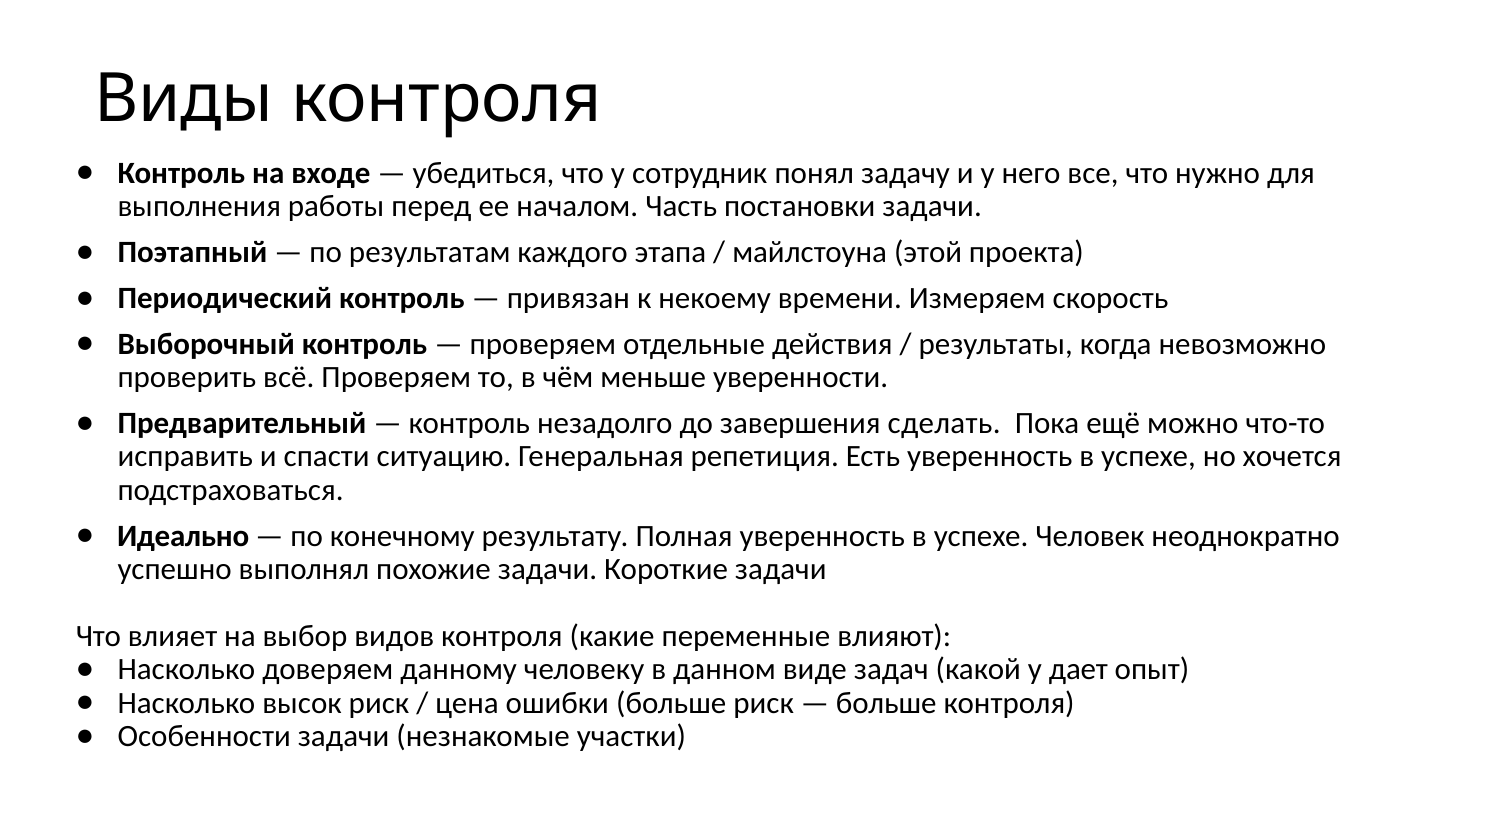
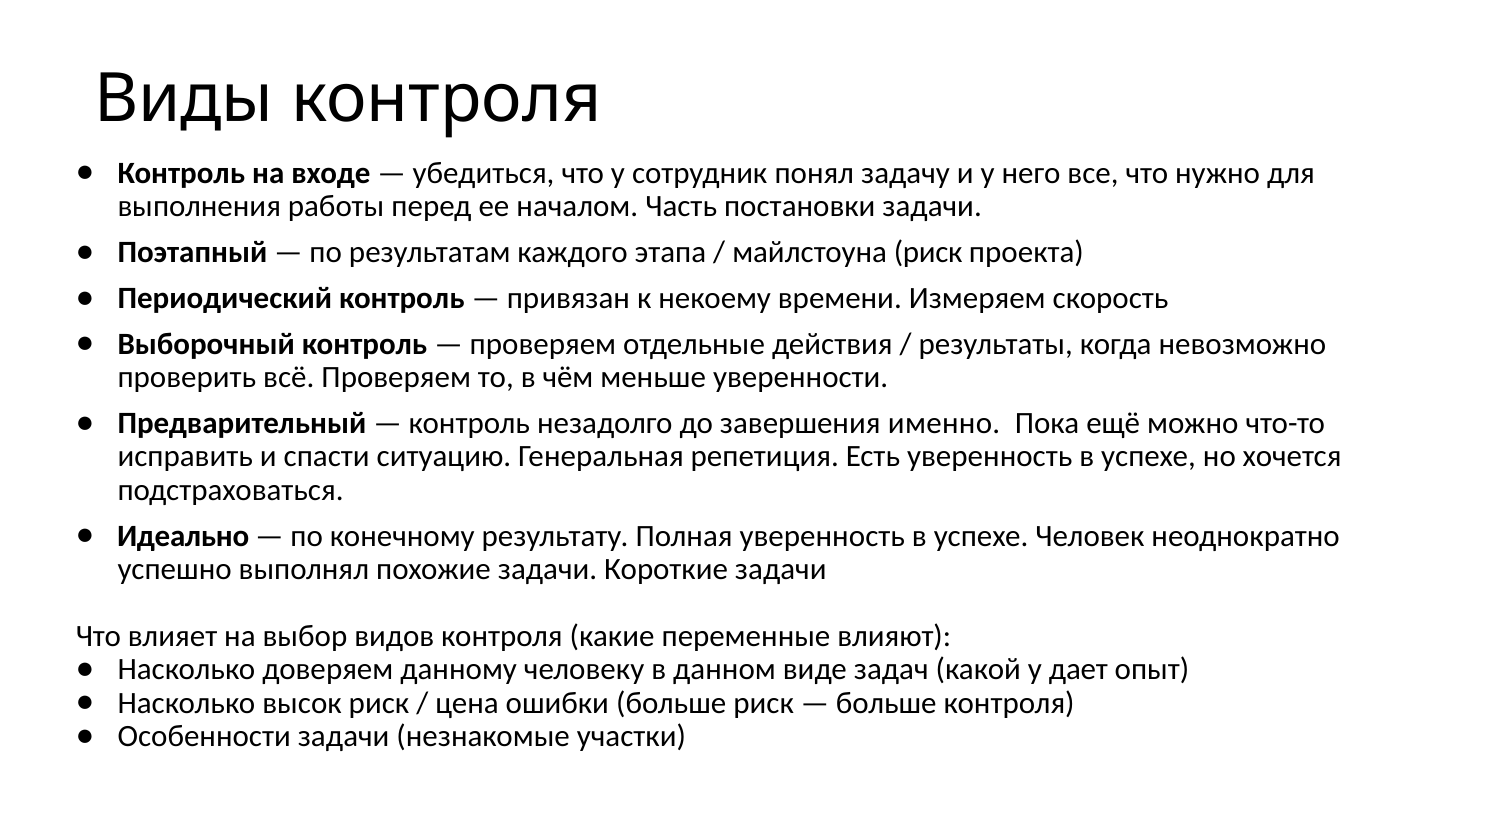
майлстоуна этой: этой -> риск
сделать: сделать -> именно
